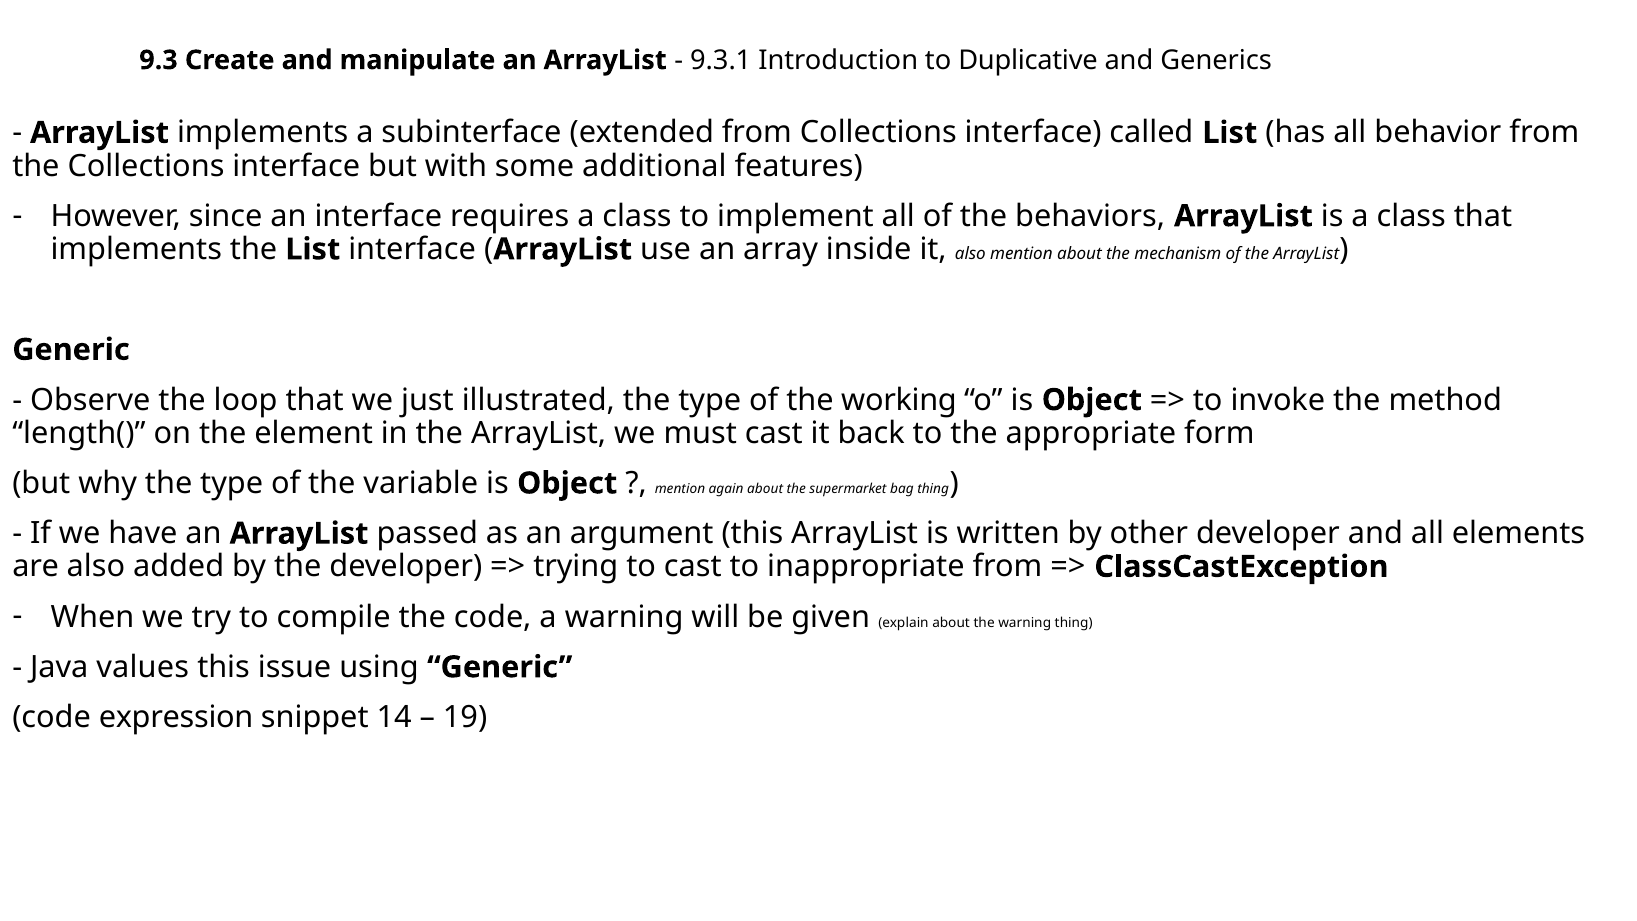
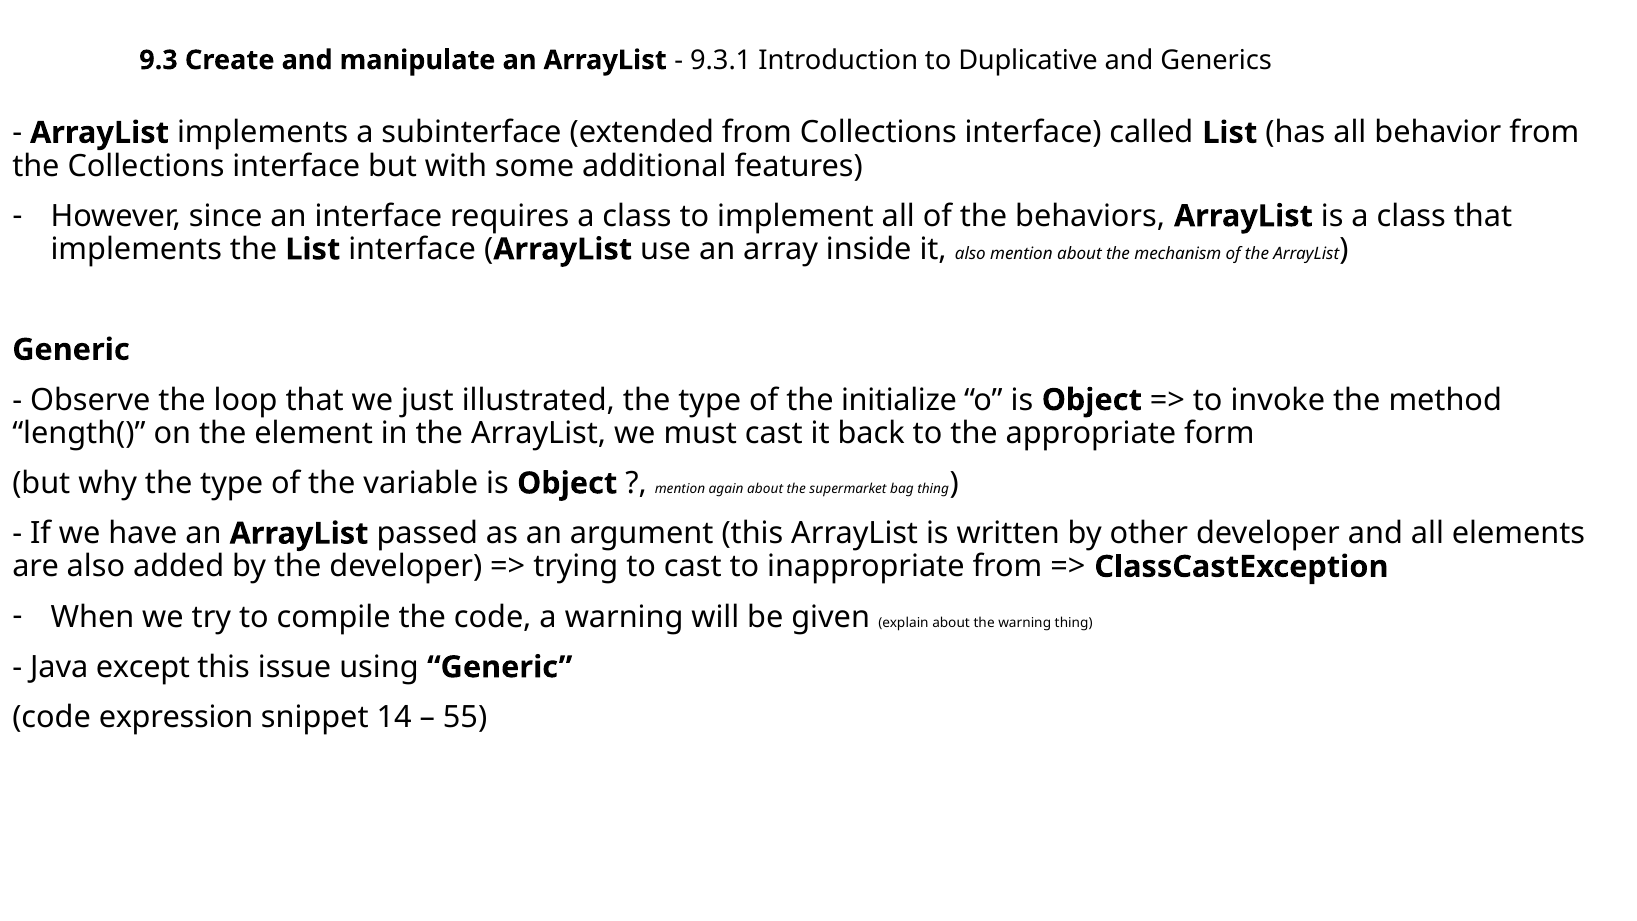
working: working -> initialize
values: values -> except
19: 19 -> 55
